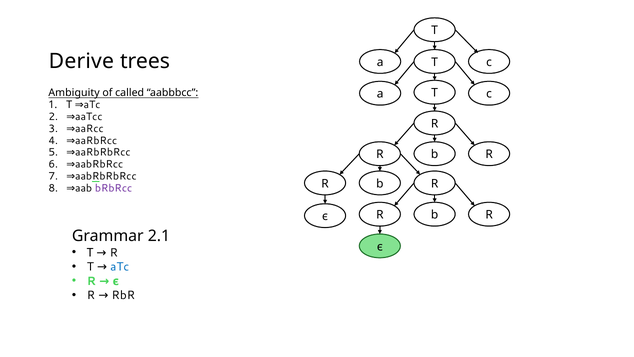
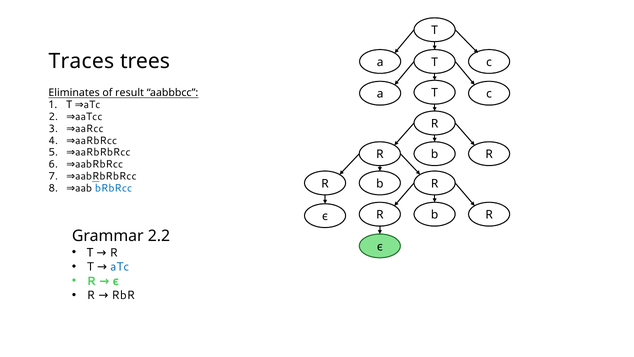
Derive: Derive -> Traces
Ambiguity: Ambiguity -> Eliminates
called: called -> result
bRbRcc colour: purple -> blue
2.1: 2.1 -> 2.2
